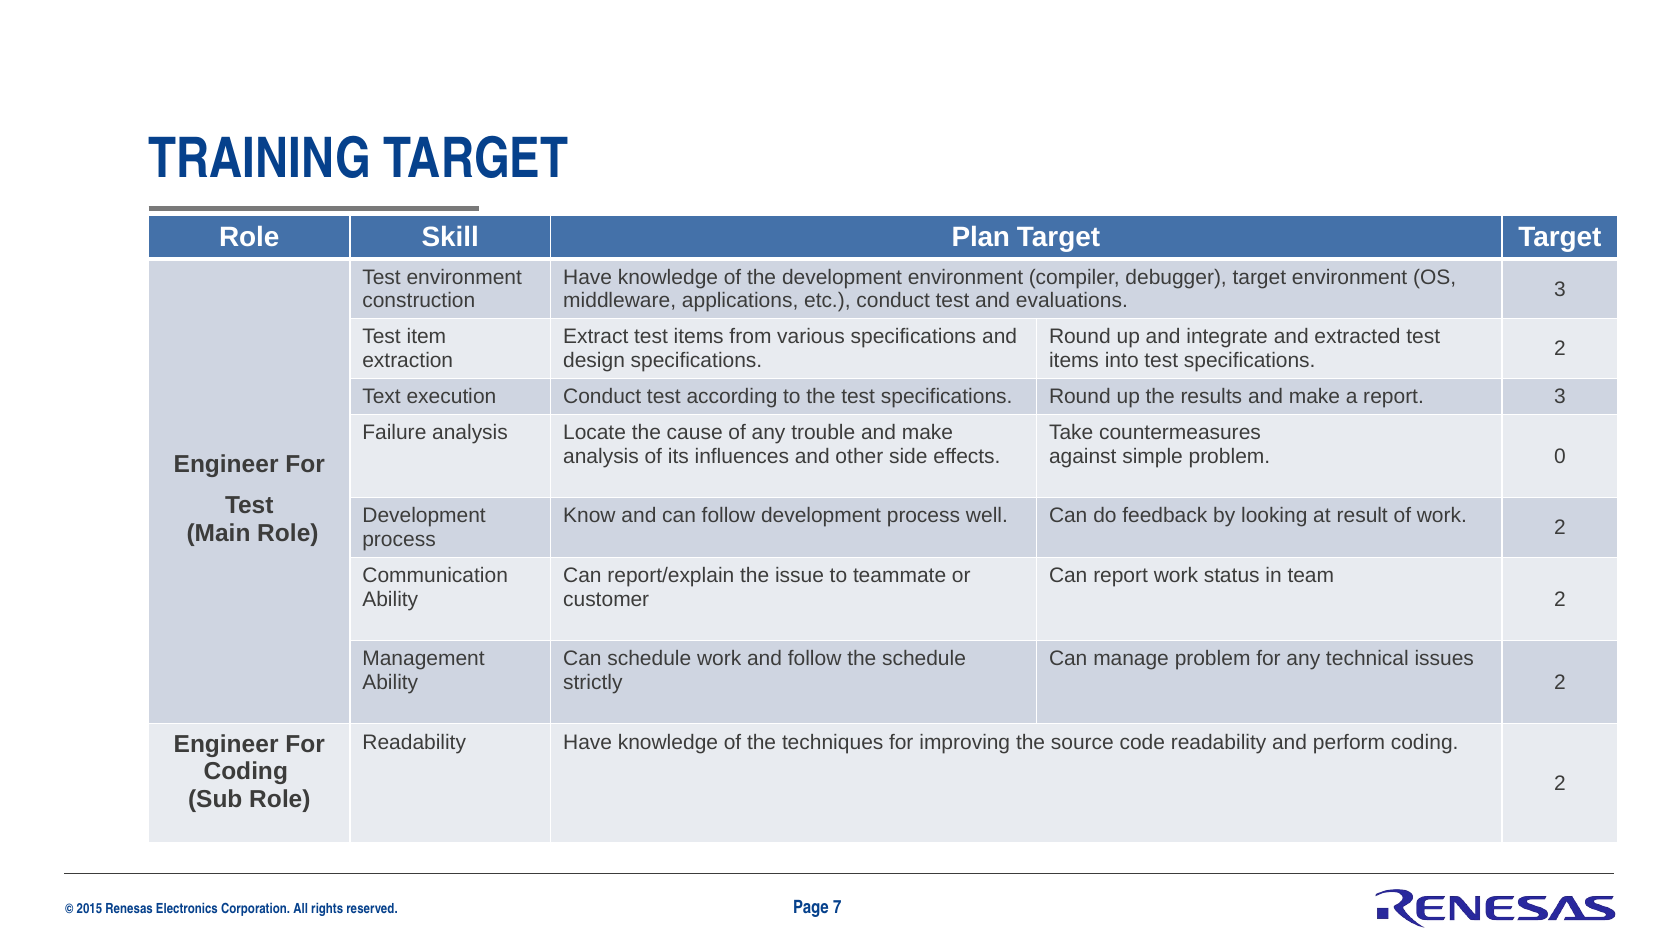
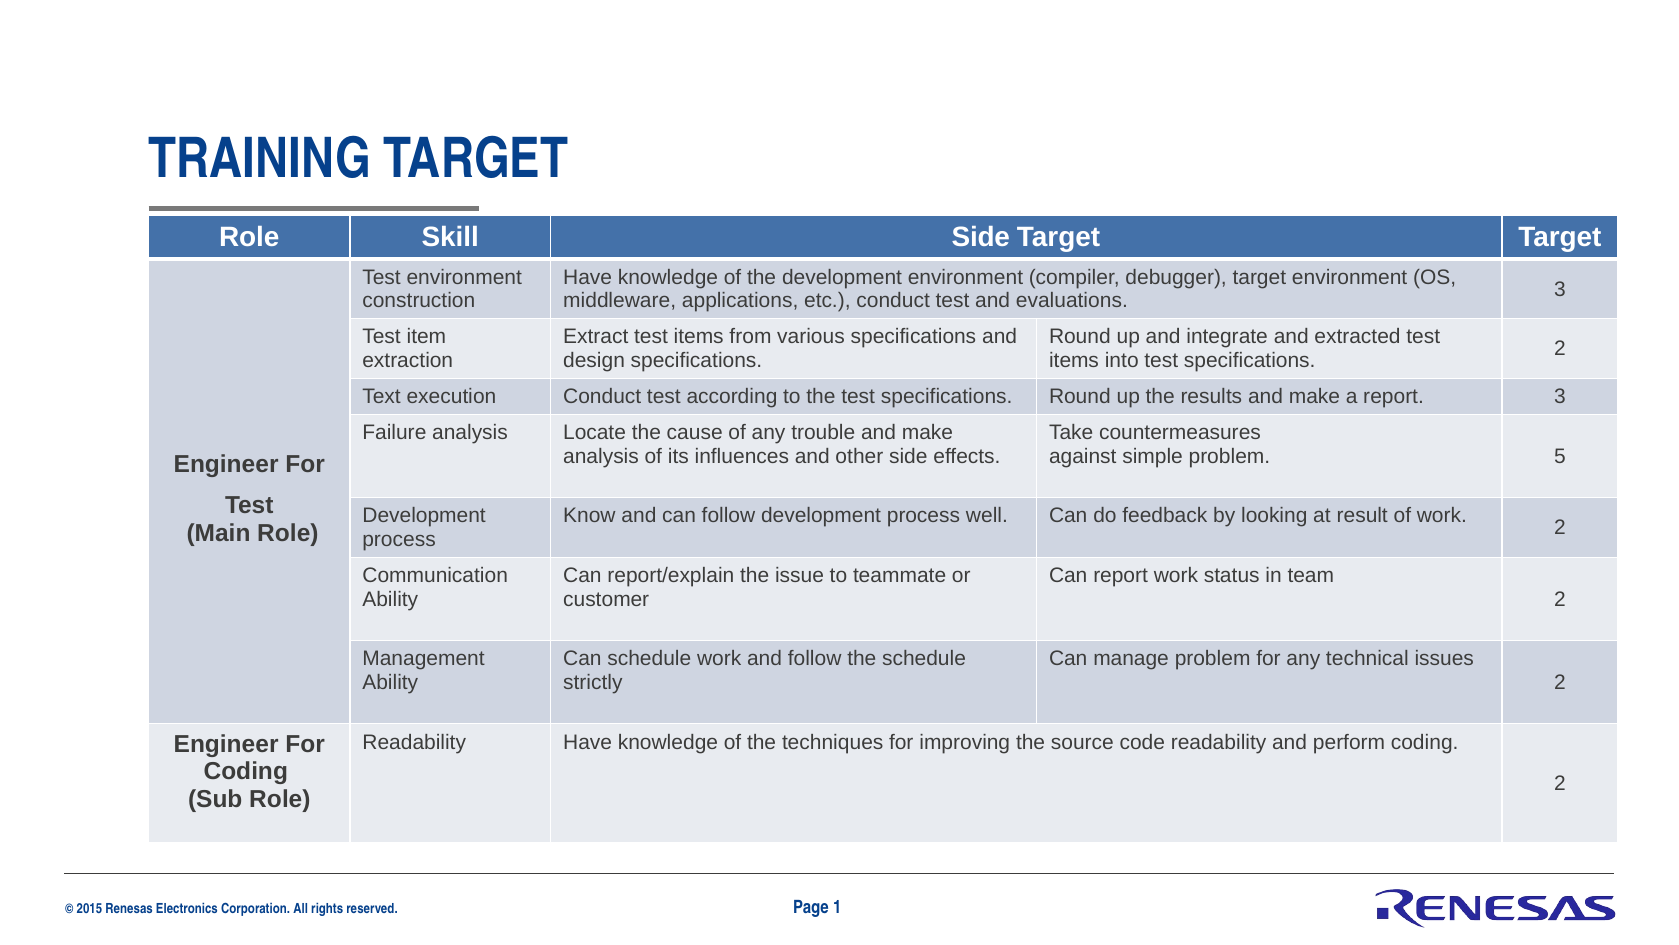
Skill Plan: Plan -> Side
0: 0 -> 5
7: 7 -> 1
